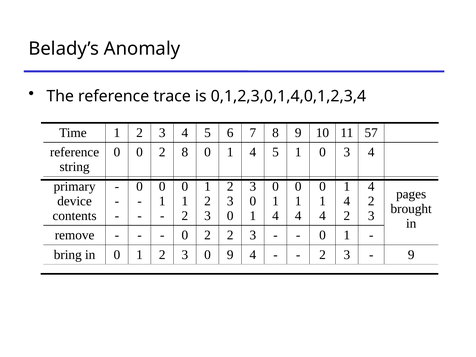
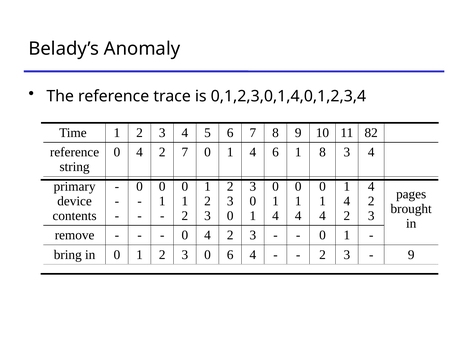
57: 57 -> 82
0 at (140, 152): 0 -> 4
2 8: 8 -> 7
1 4 5: 5 -> 6
0 at (323, 152): 0 -> 8
2 at (208, 235): 2 -> 4
0 9: 9 -> 6
